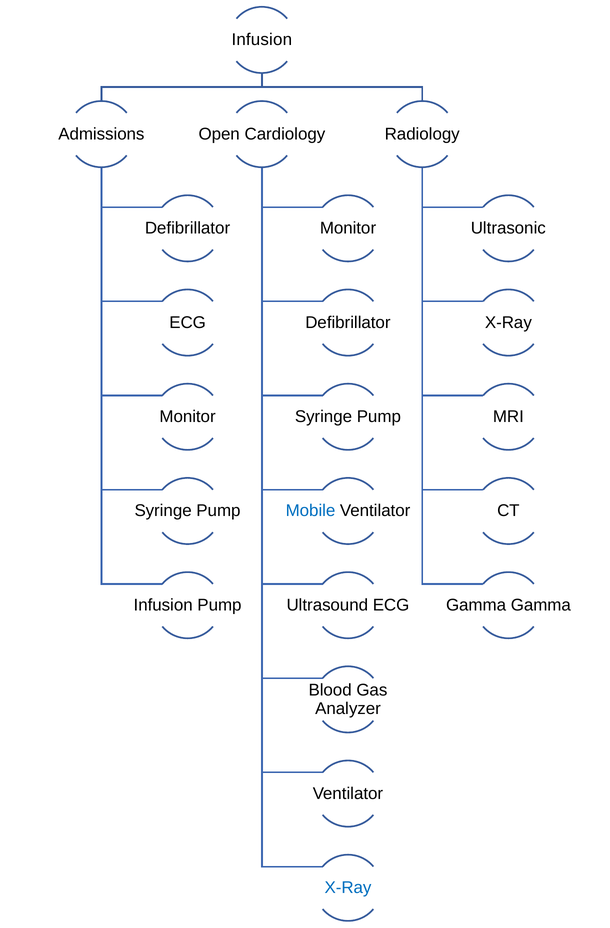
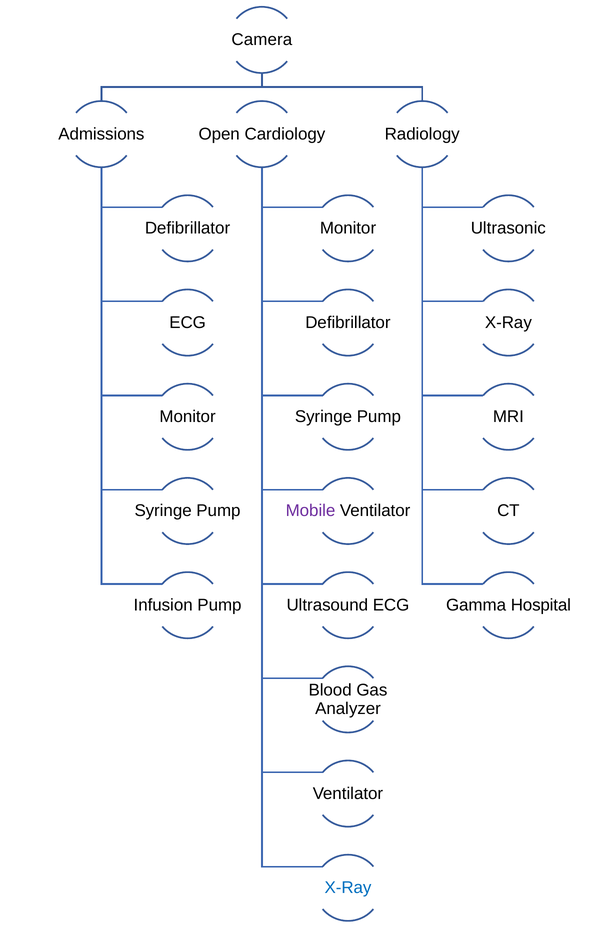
Infusion at (262, 40): Infusion -> Camera
Mobile colour: blue -> purple
Gamma Gamma: Gamma -> Hospital
